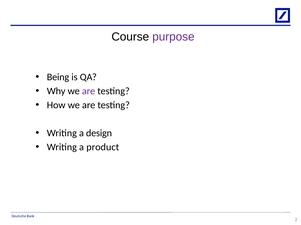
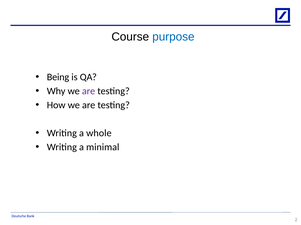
purpose colour: purple -> blue
design: design -> whole
product: product -> minimal
